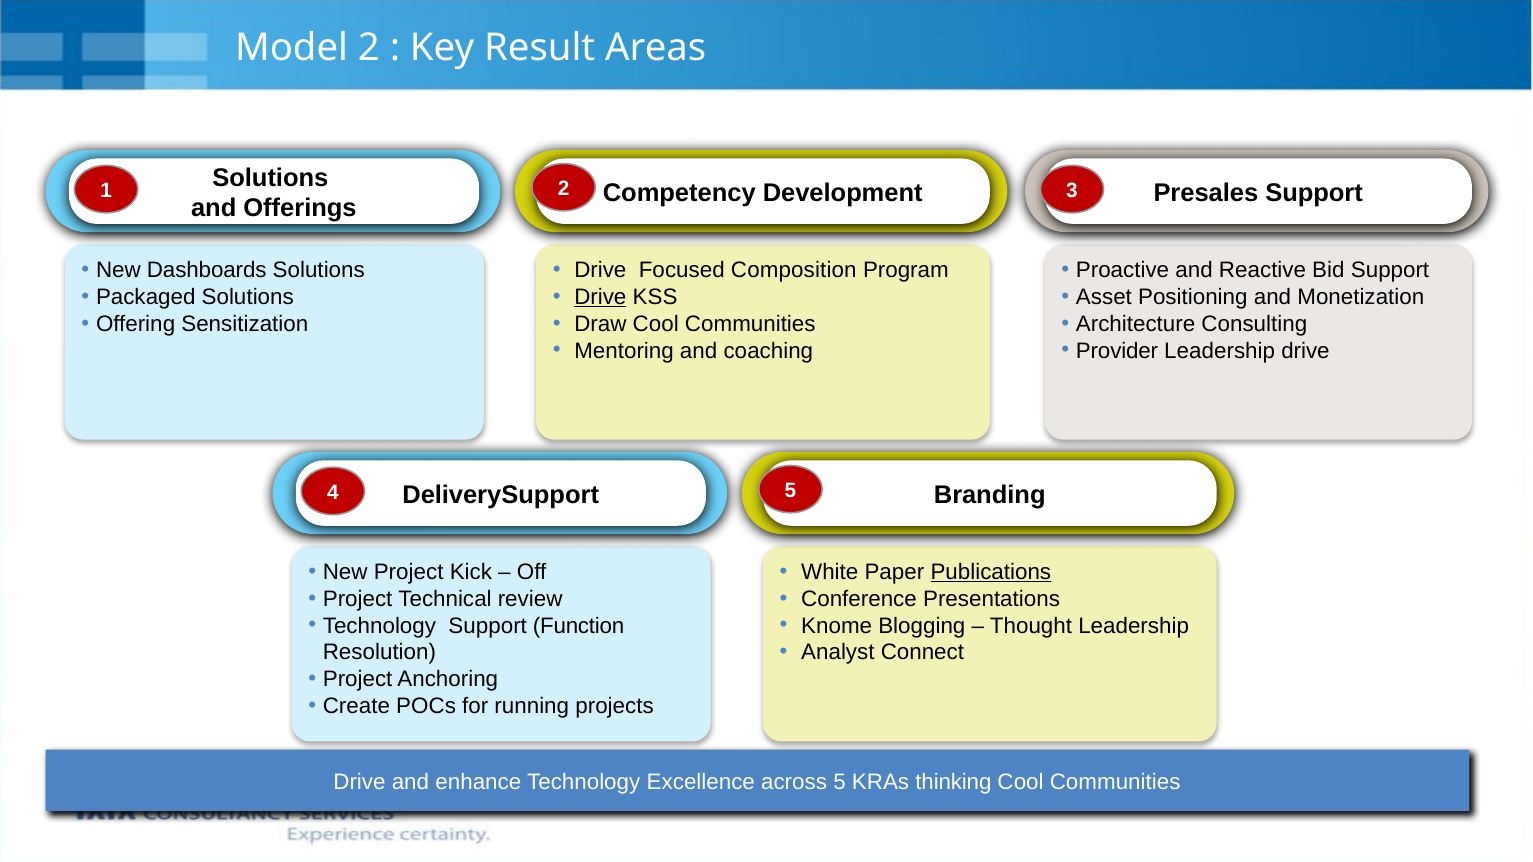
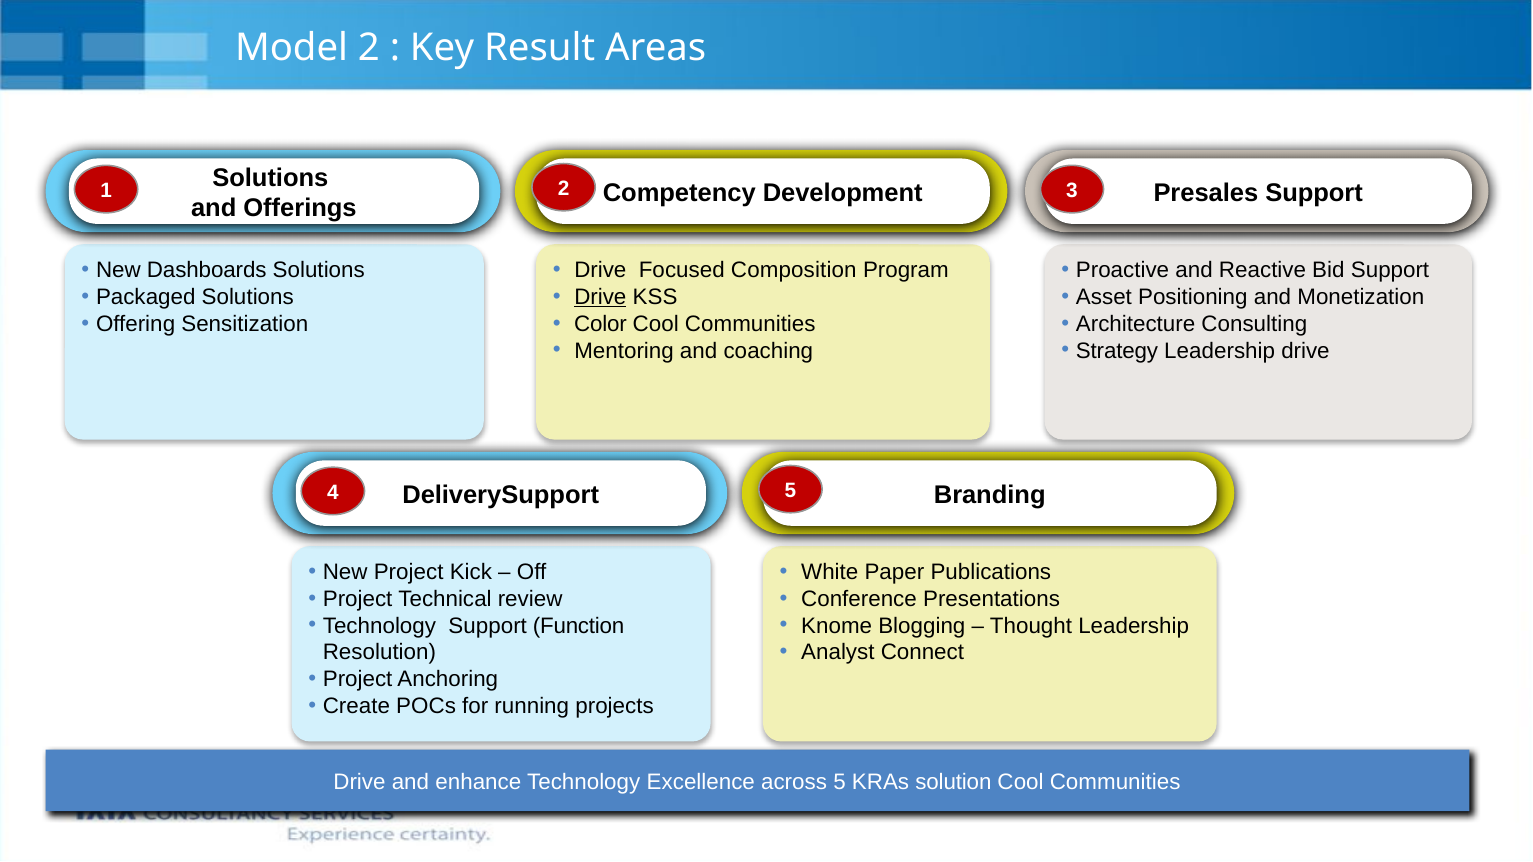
Draw: Draw -> Color
Provider: Provider -> Strategy
Publications underline: present -> none
thinking: thinking -> solution
